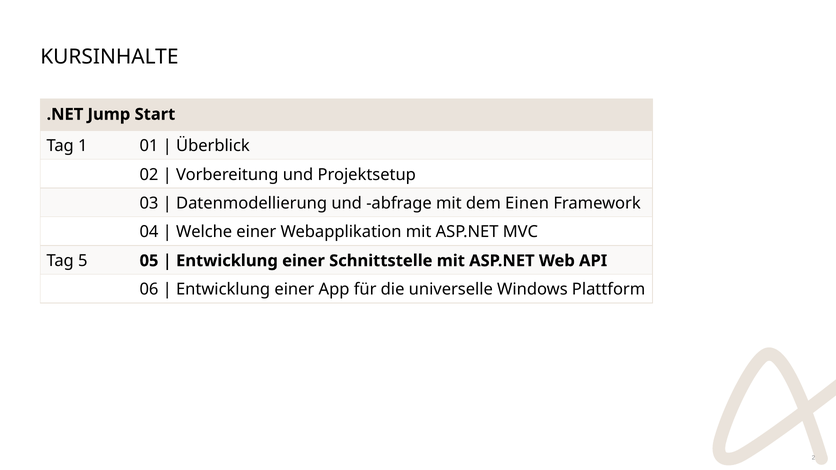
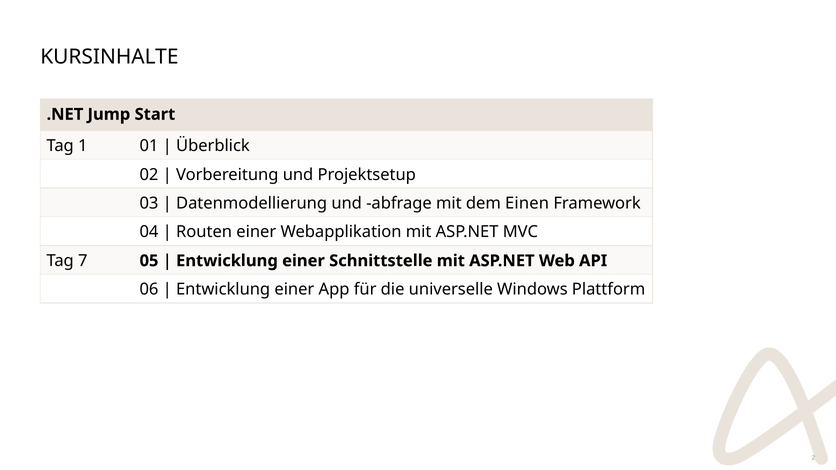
Welche: Welche -> Routen
5: 5 -> 7
